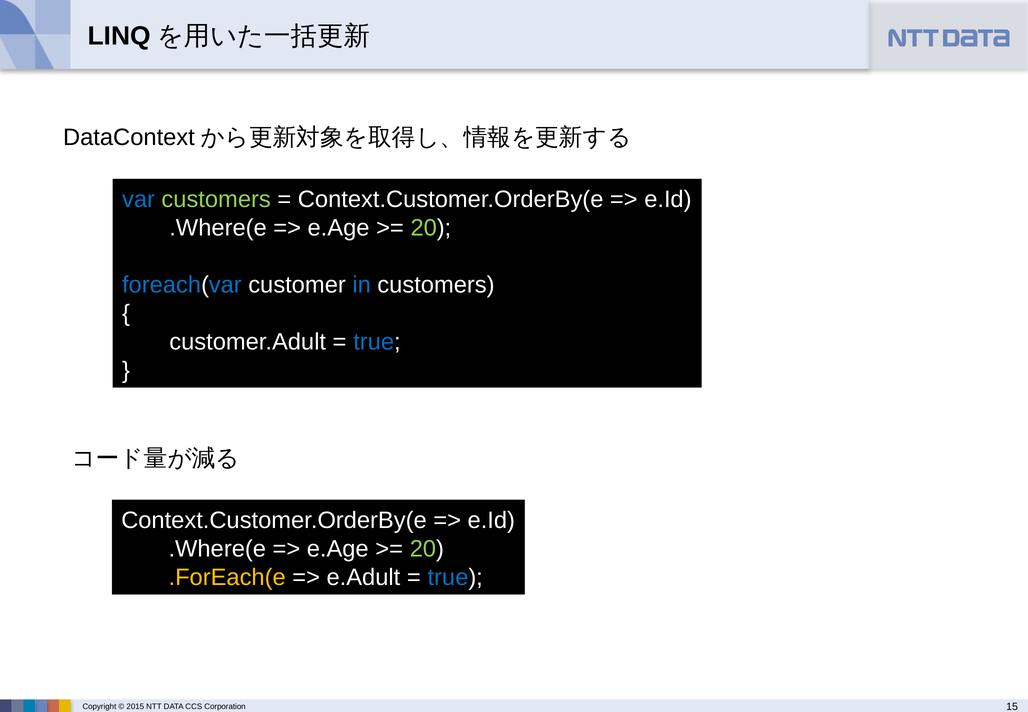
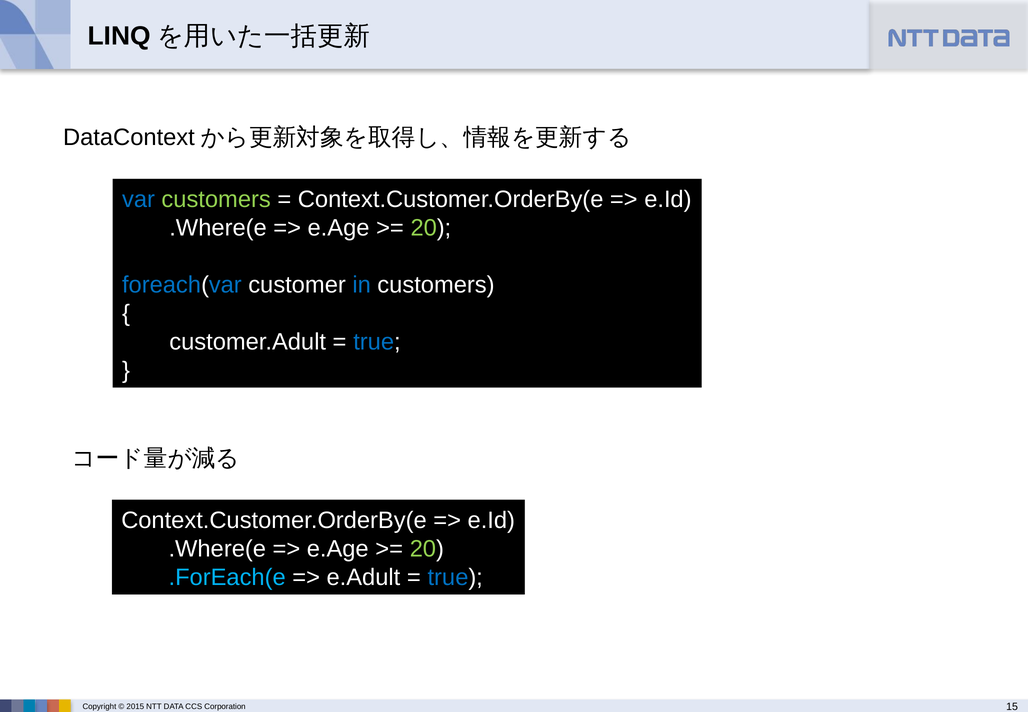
.ForEach(e colour: yellow -> light blue
